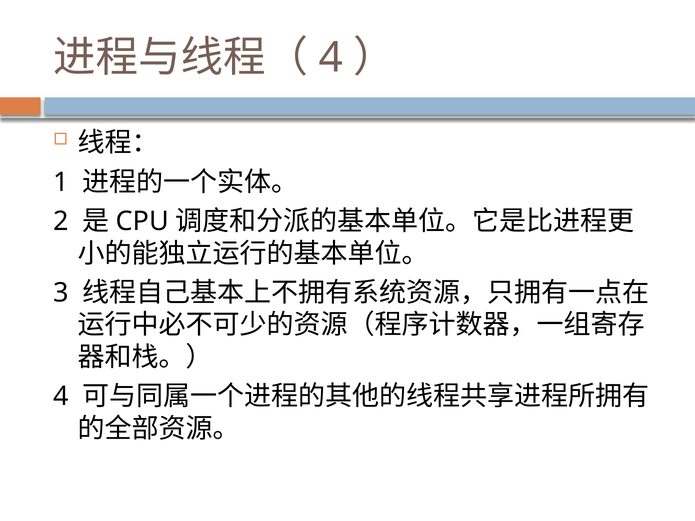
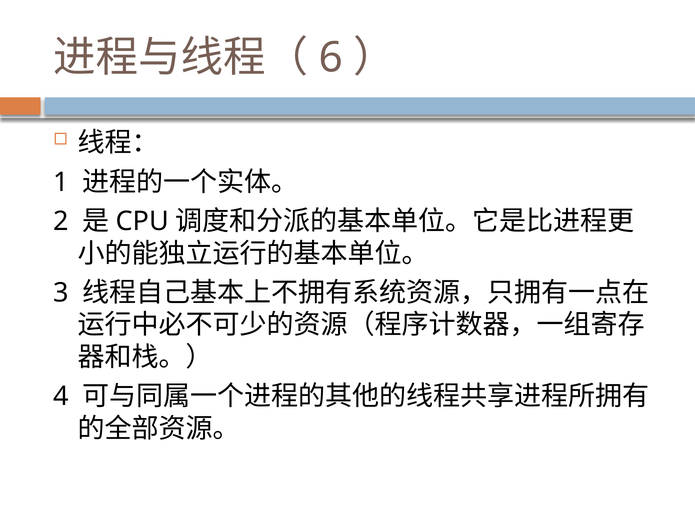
4 at (331, 58): 4 -> 6
